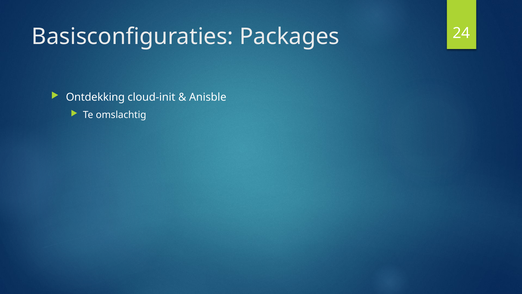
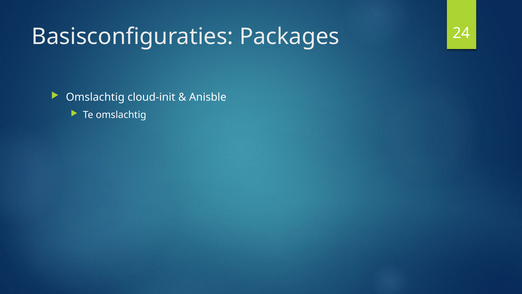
Ontdekking at (95, 97): Ontdekking -> Omslachtig
